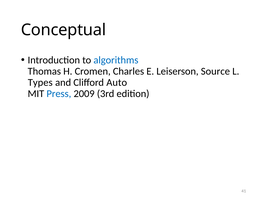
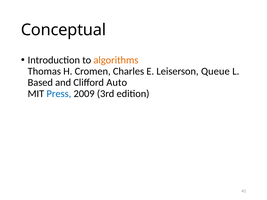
algorithms colour: blue -> orange
Source: Source -> Queue
Types: Types -> Based
